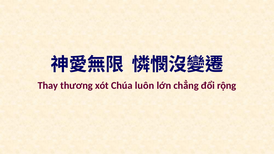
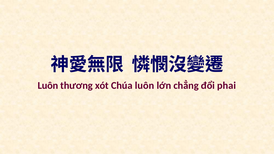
Thay at (48, 86): Thay -> Luôn
rộng: rộng -> phai
